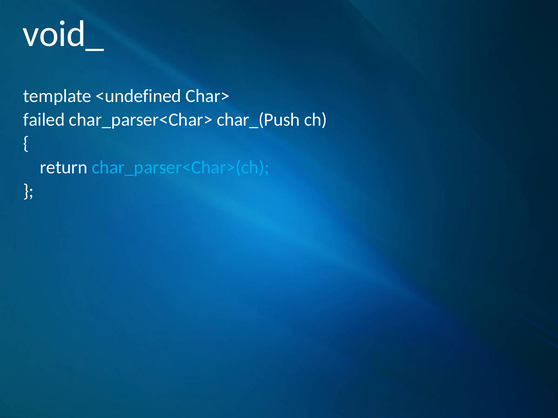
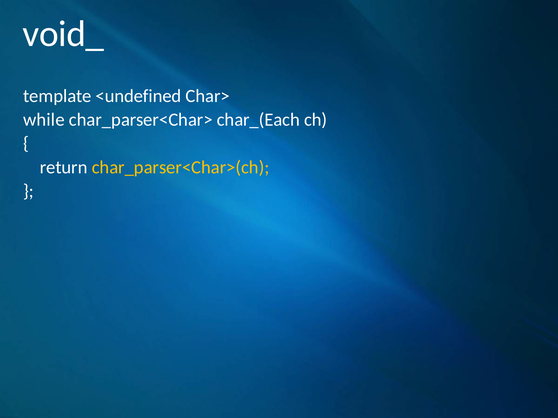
failed: failed -> while
char_(Push: char_(Push -> char_(Each
char_parser<Char>(ch colour: light blue -> yellow
